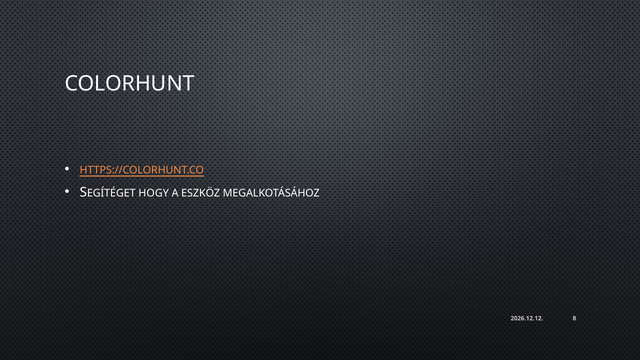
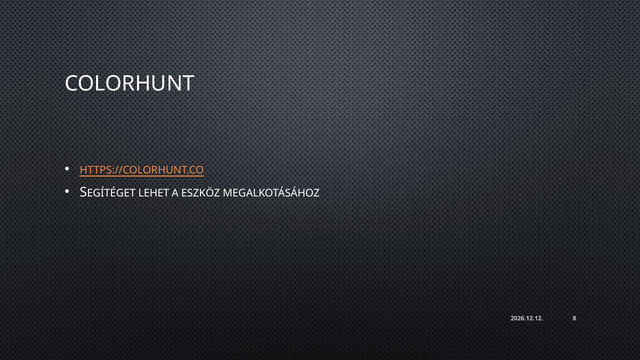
HOGY: HOGY -> LEHET
